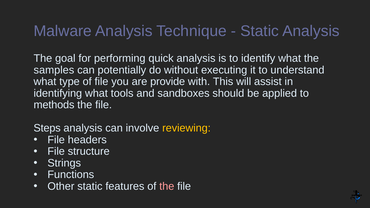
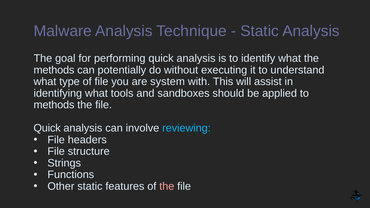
samples at (54, 70): samples -> methods
provide: provide -> system
Steps at (47, 128): Steps -> Quick
reviewing colour: yellow -> light blue
